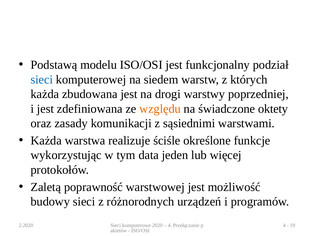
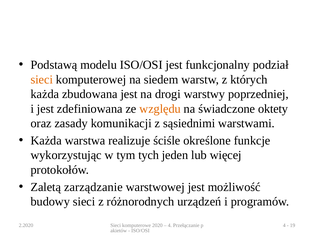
sieci at (42, 79) colour: blue -> orange
data: data -> tych
poprawność: poprawność -> zarządzanie
